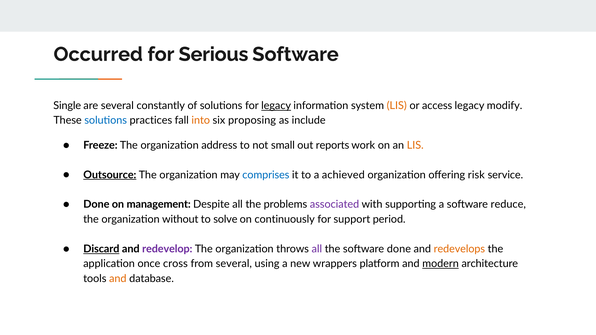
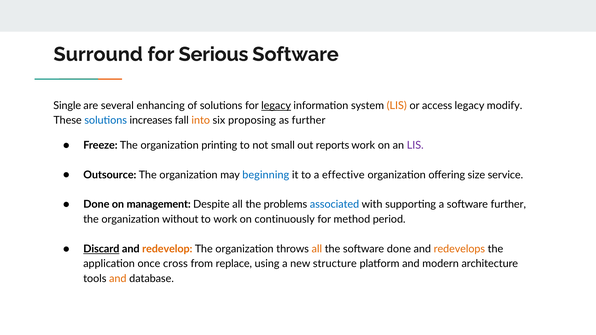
Occurred: Occurred -> Surround
constantly: constantly -> enhancing
practices: practices -> increases
as include: include -> further
address: address -> printing
LIS at (415, 145) colour: orange -> purple
Outsource underline: present -> none
comprises: comprises -> beginning
achieved: achieved -> effective
risk: risk -> size
associated colour: purple -> blue
software reduce: reduce -> further
to solve: solve -> work
support: support -> method
redevelop colour: purple -> orange
all at (317, 249) colour: purple -> orange
from several: several -> replace
wrappers: wrappers -> structure
modern underline: present -> none
